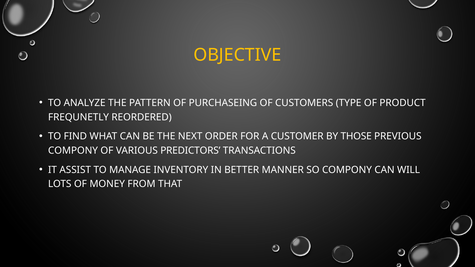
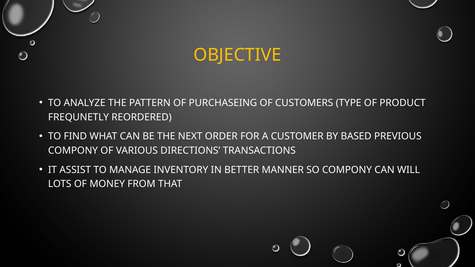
THOSE: THOSE -> BASED
PREDICTORS: PREDICTORS -> DIRECTIONS
